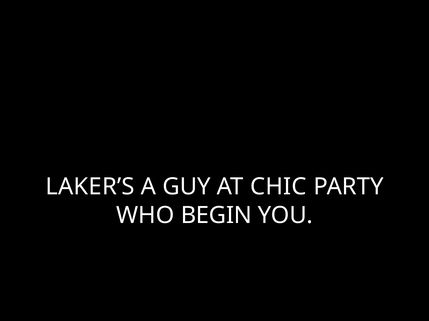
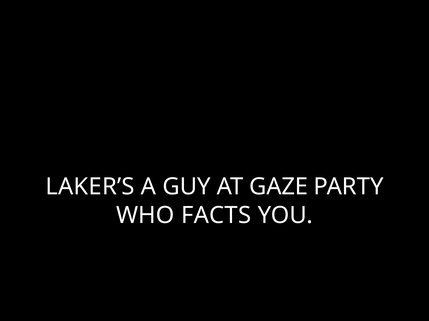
CHIC: CHIC -> GAZE
BEGIN: BEGIN -> FACTS
